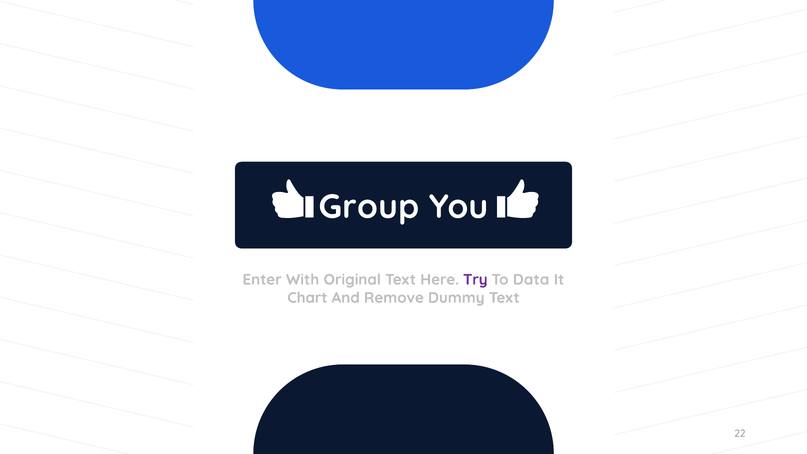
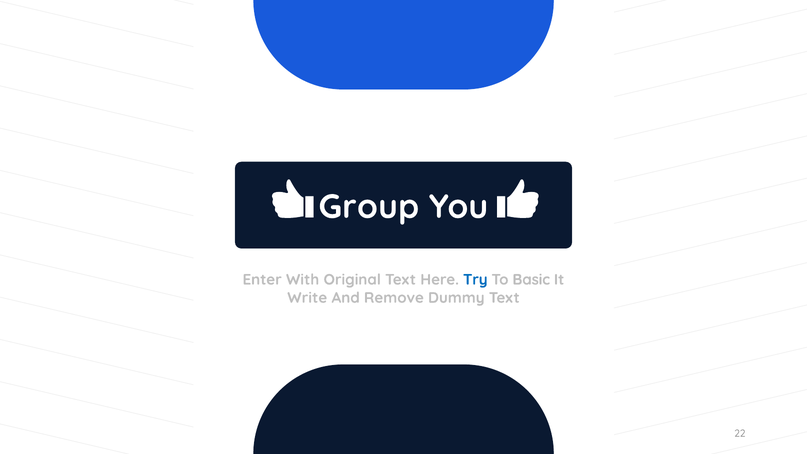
Try colour: purple -> blue
Data: Data -> Basic
Chart: Chart -> Write
